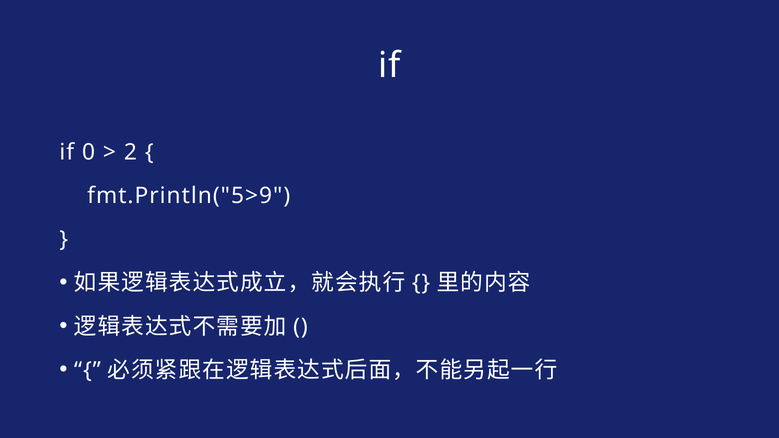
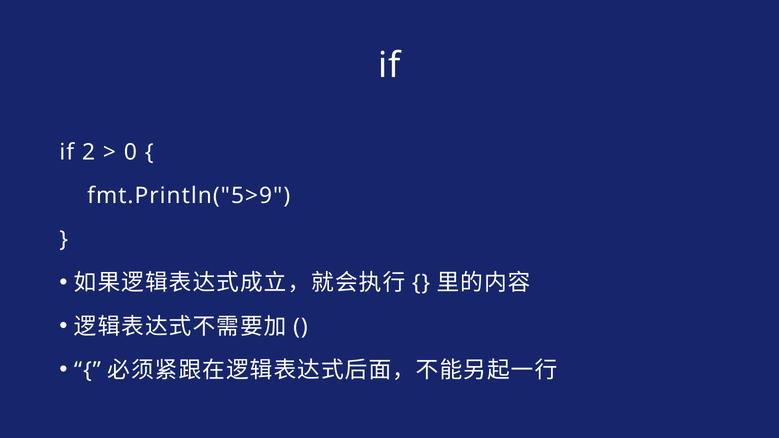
0: 0 -> 2
2: 2 -> 0
